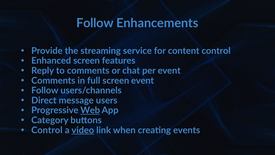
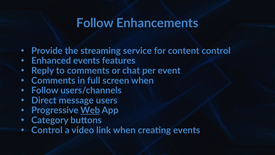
Enhanced screen: screen -> events
screen event: event -> when
video underline: present -> none
